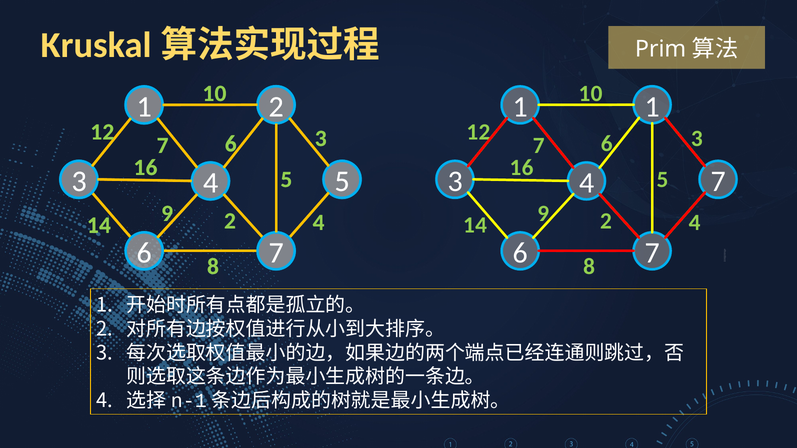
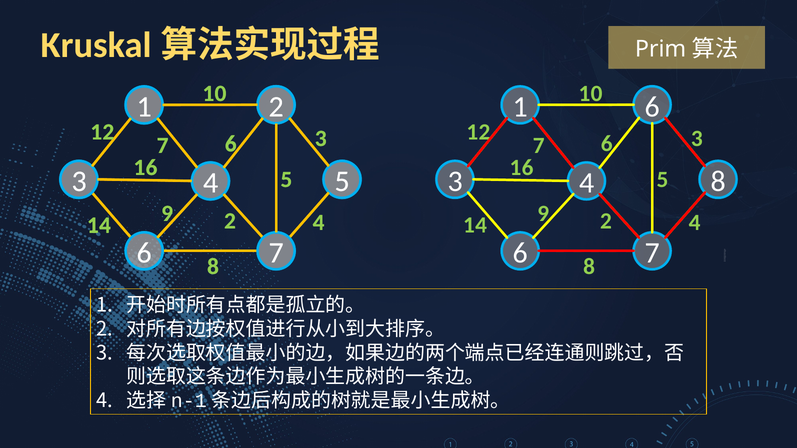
1 1: 1 -> 6
3 7: 7 -> 8
